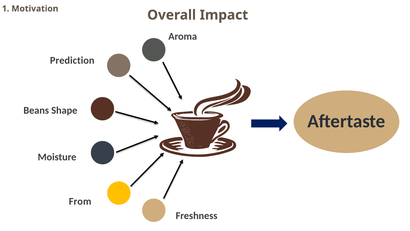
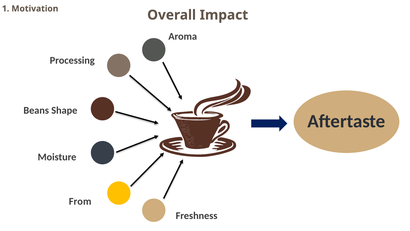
Prediction: Prediction -> Processing
